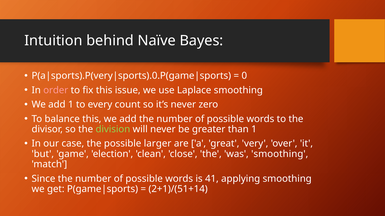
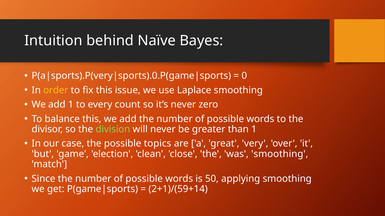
order colour: pink -> yellow
larger: larger -> topics
41: 41 -> 50
2+1)/(51+14: 2+1)/(51+14 -> 2+1)/(59+14
